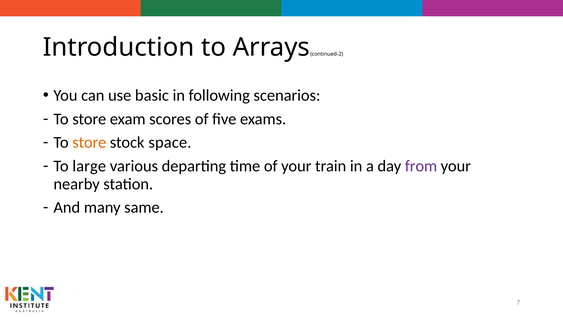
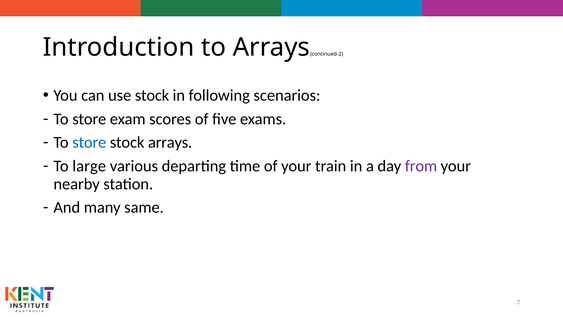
use basic: basic -> stock
store at (89, 142) colour: orange -> blue
stock space: space -> arrays
